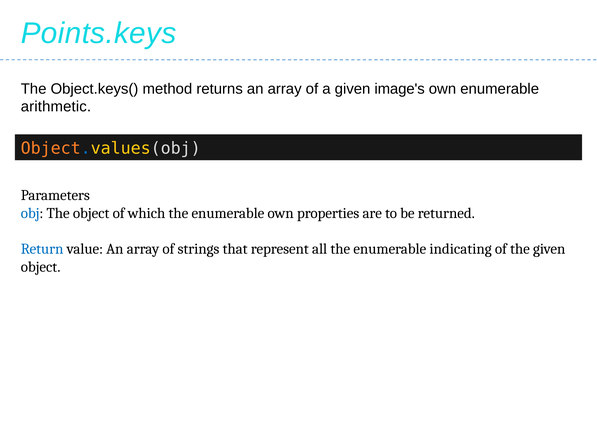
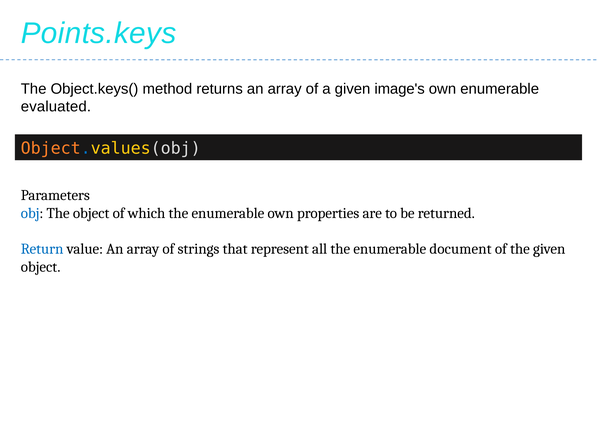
arithmetic: arithmetic -> evaluated
indicating: indicating -> document
